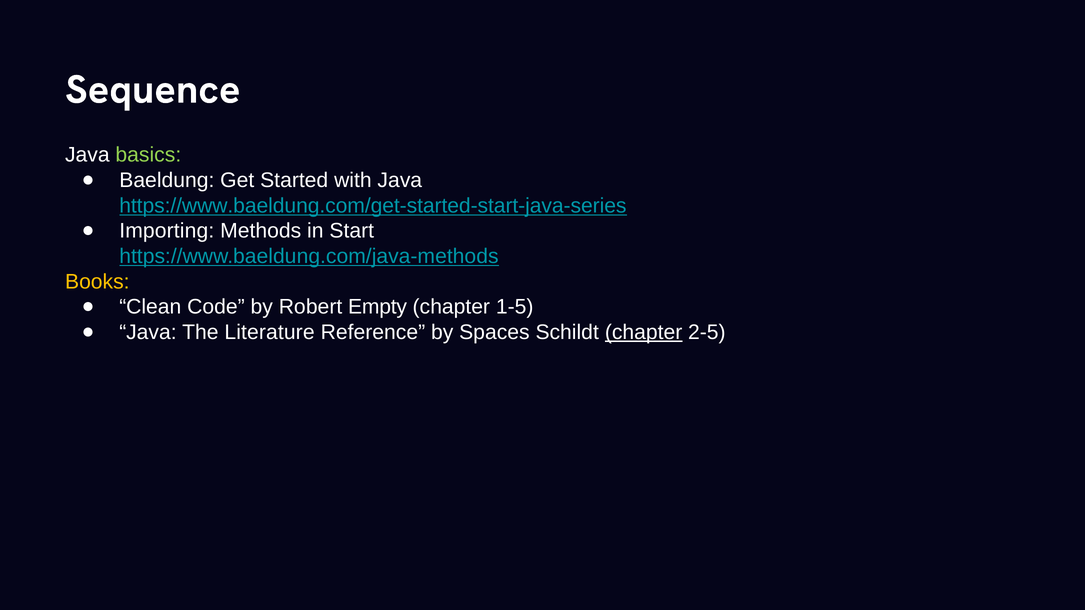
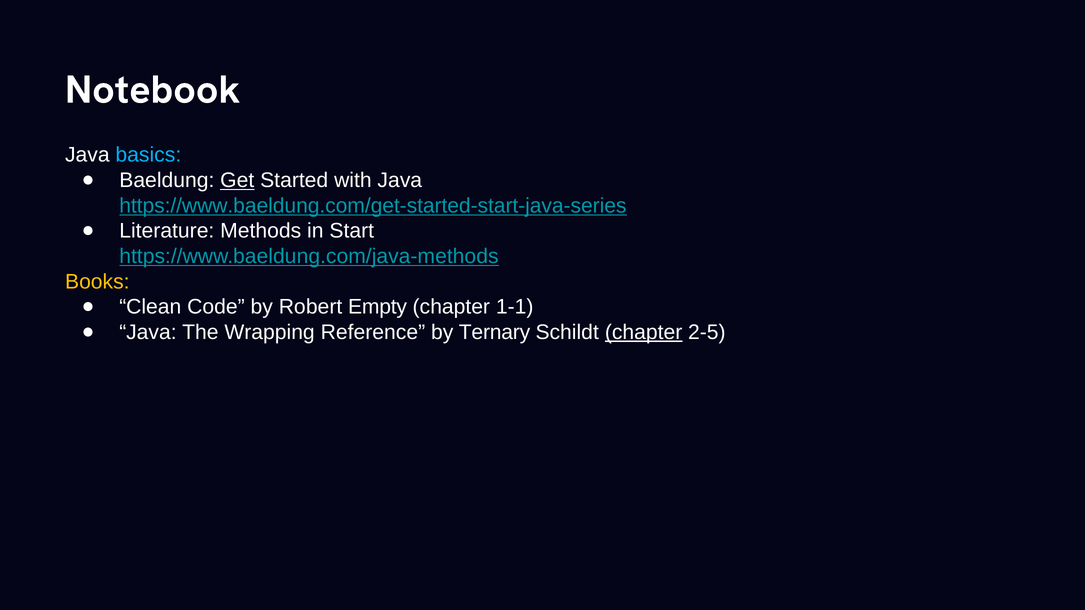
Sequence: Sequence -> Notebook
basics colour: light green -> light blue
Get underline: none -> present
Importing: Importing -> Literature
1-5: 1-5 -> 1-1
Literature: Literature -> Wrapping
Spaces: Spaces -> Ternary
